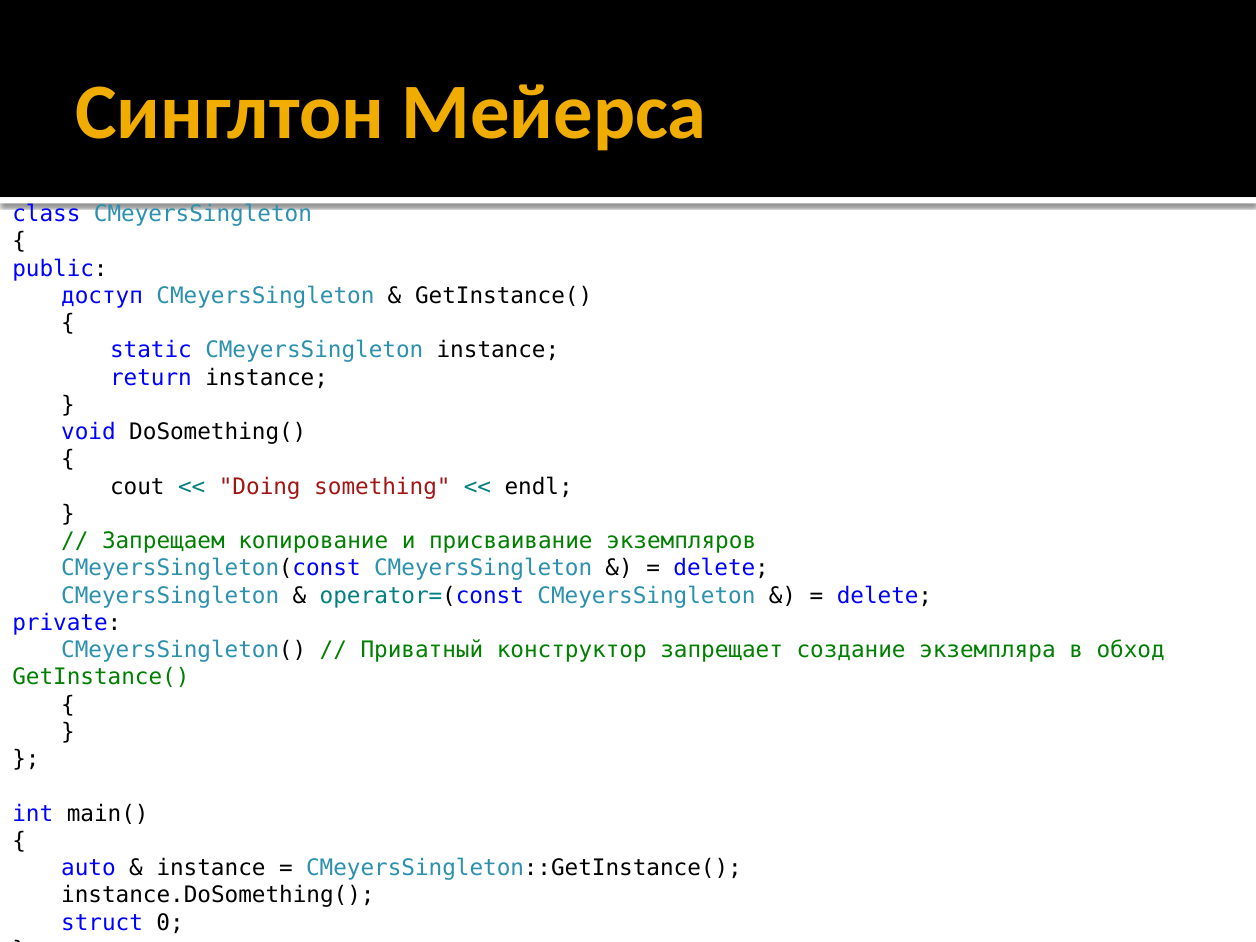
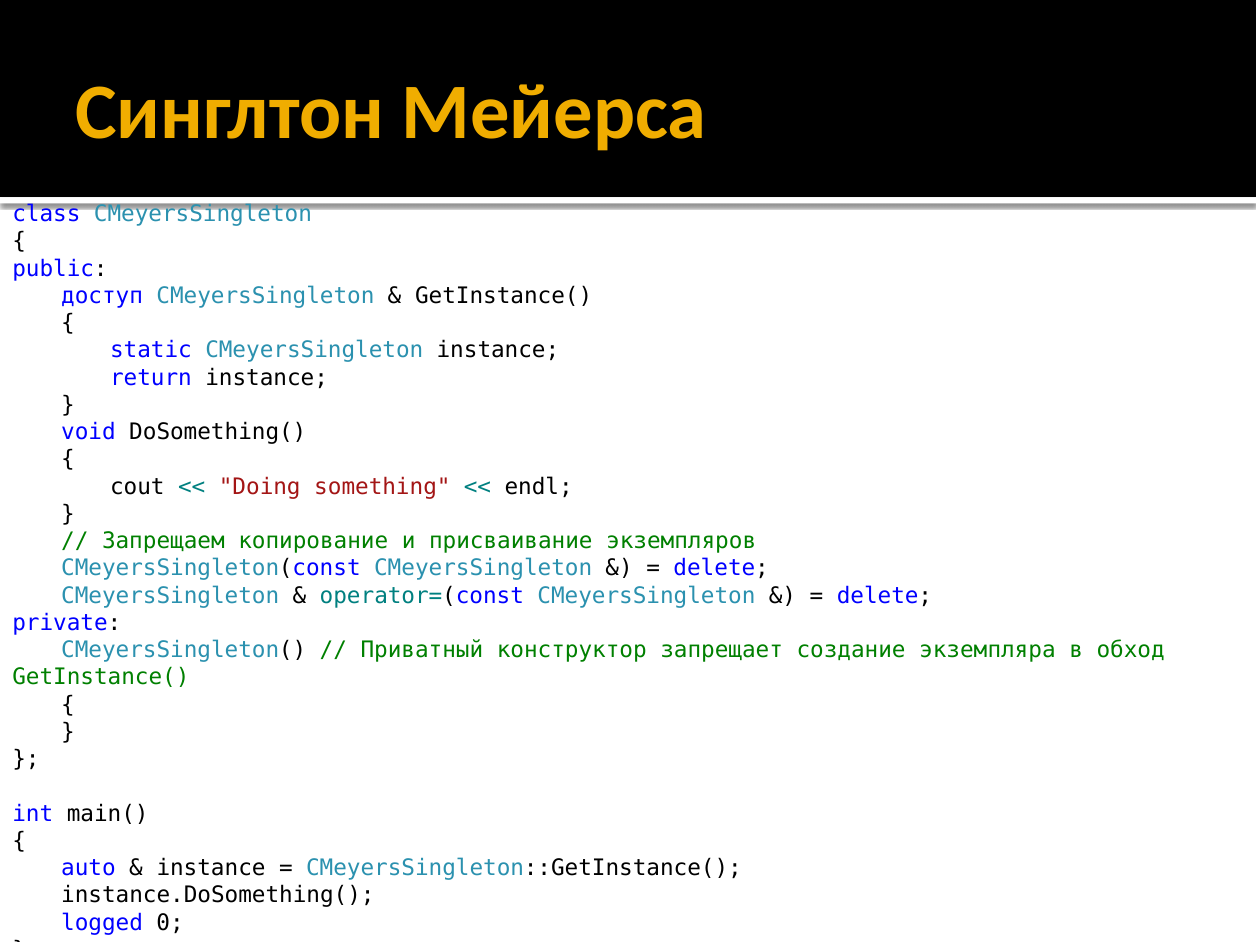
struct: struct -> logged
